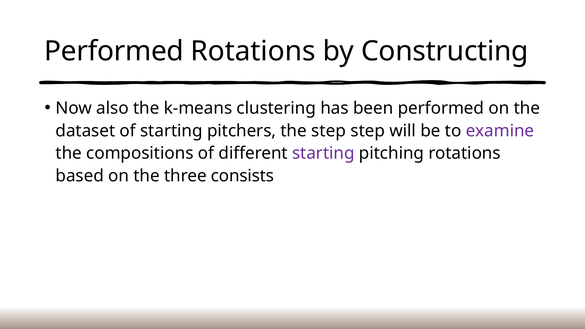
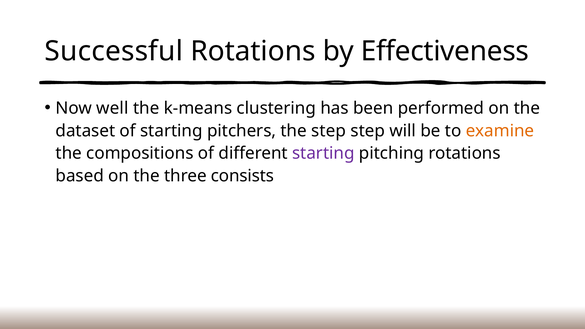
Performed at (114, 51): Performed -> Successful
Constructing: Constructing -> Effectiveness
also: also -> well
examine colour: purple -> orange
